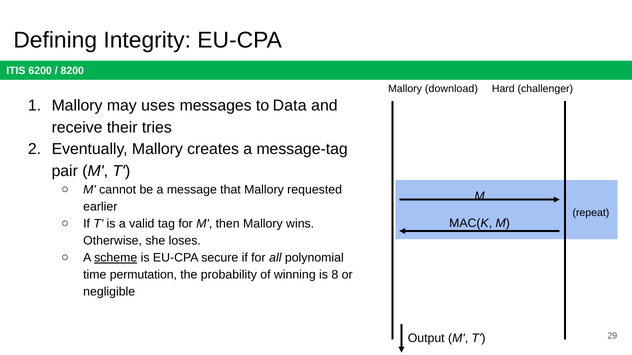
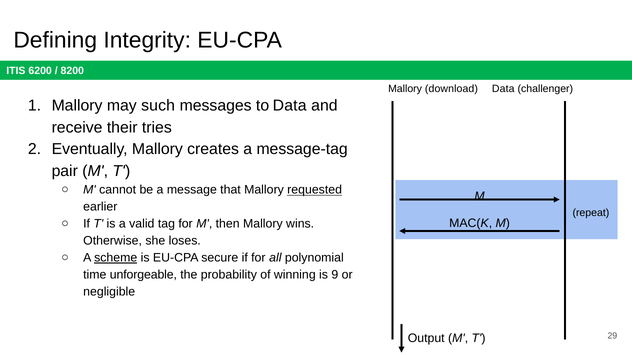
Hard at (503, 89): Hard -> Data
uses: uses -> such
requested underline: none -> present
permutation: permutation -> unforgeable
8: 8 -> 9
